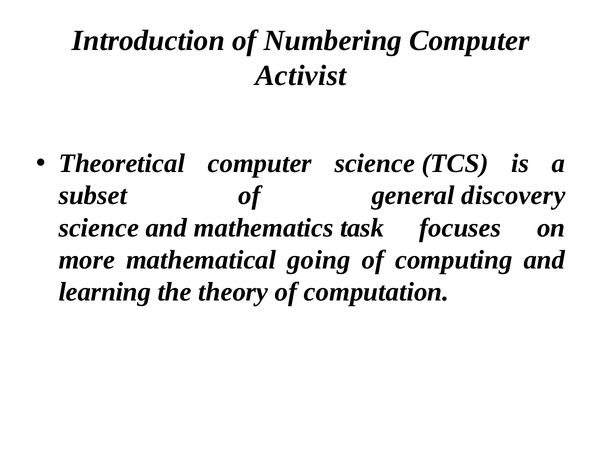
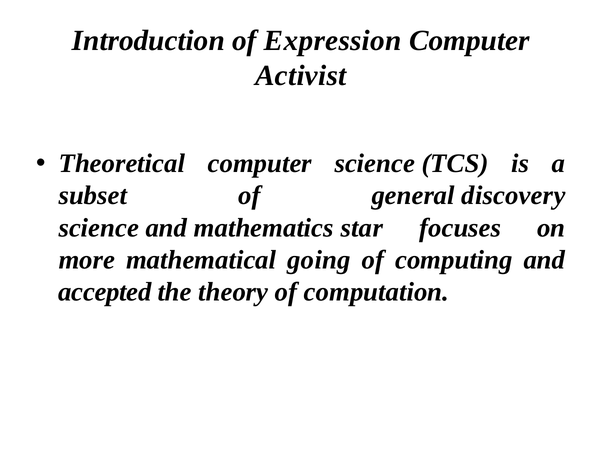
Numbering: Numbering -> Expression
task: task -> star
learning: learning -> accepted
